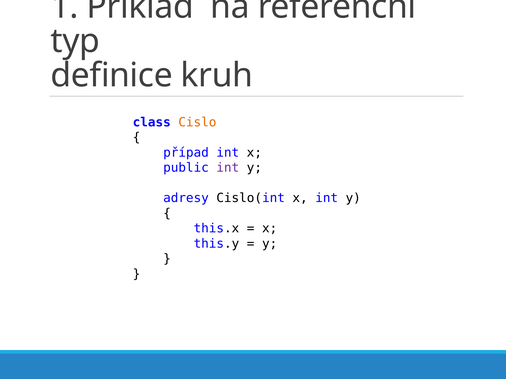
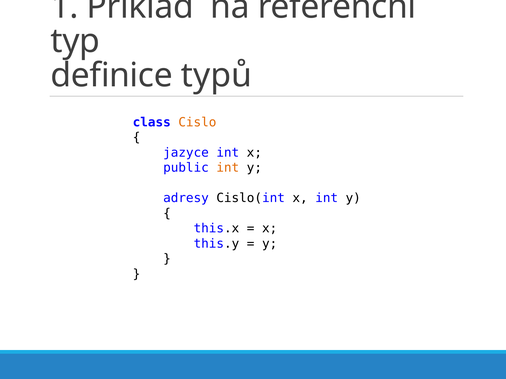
kruh: kruh -> typů
případ: případ -> jazyce
int at (228, 168) colour: purple -> orange
